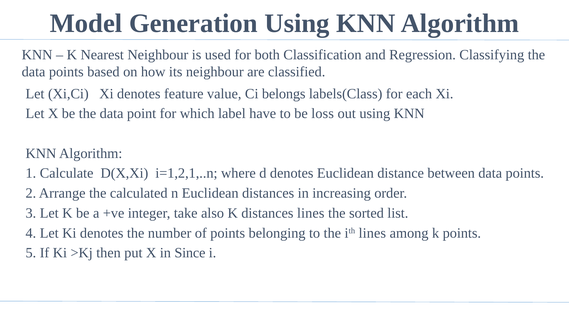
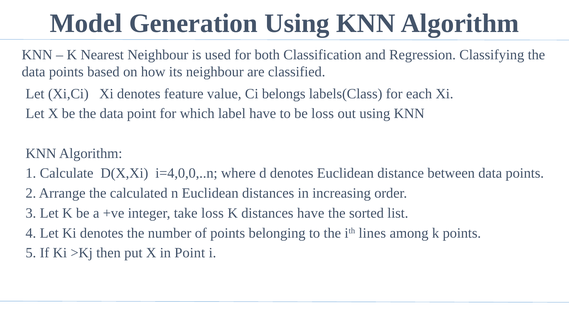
i=1,2,1,..n: i=1,2,1,..n -> i=4,0,0,..n
take also: also -> loss
distances lines: lines -> have
in Since: Since -> Point
